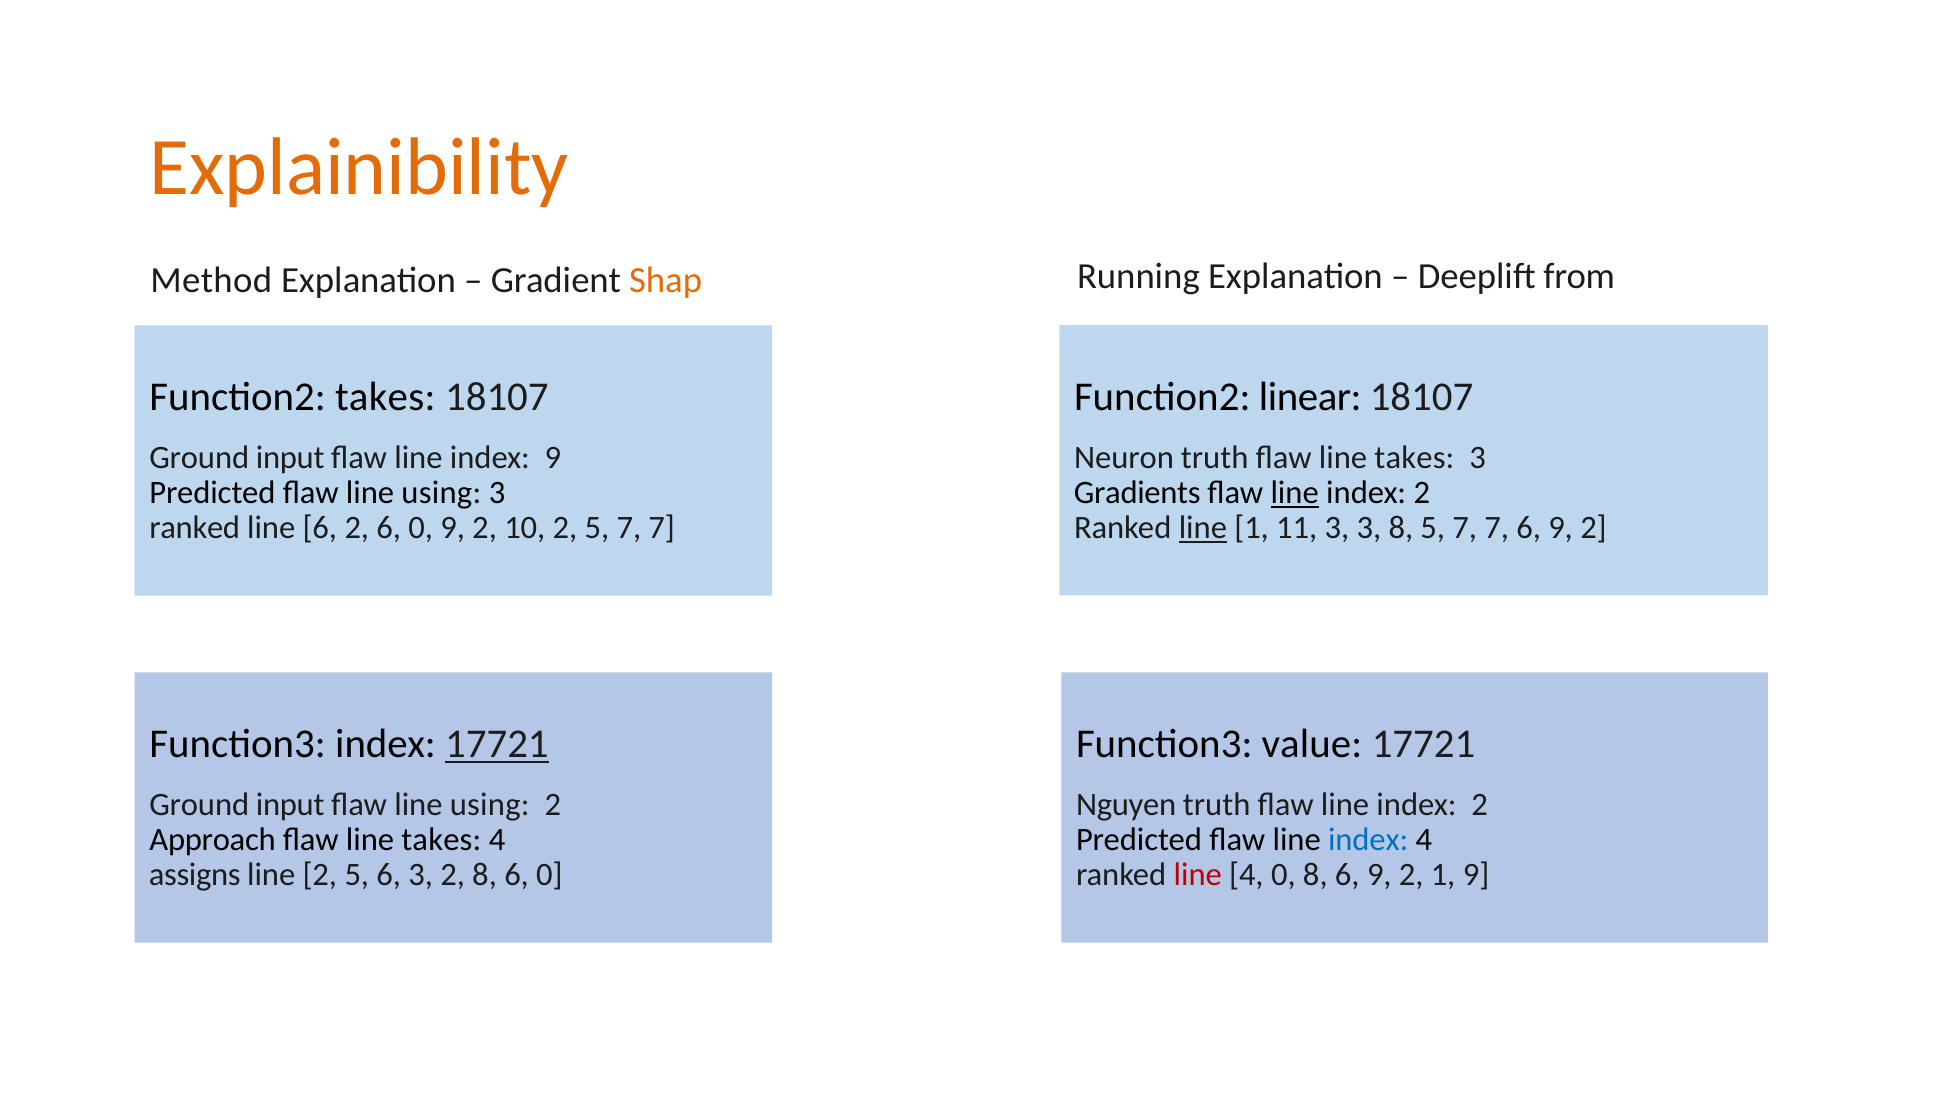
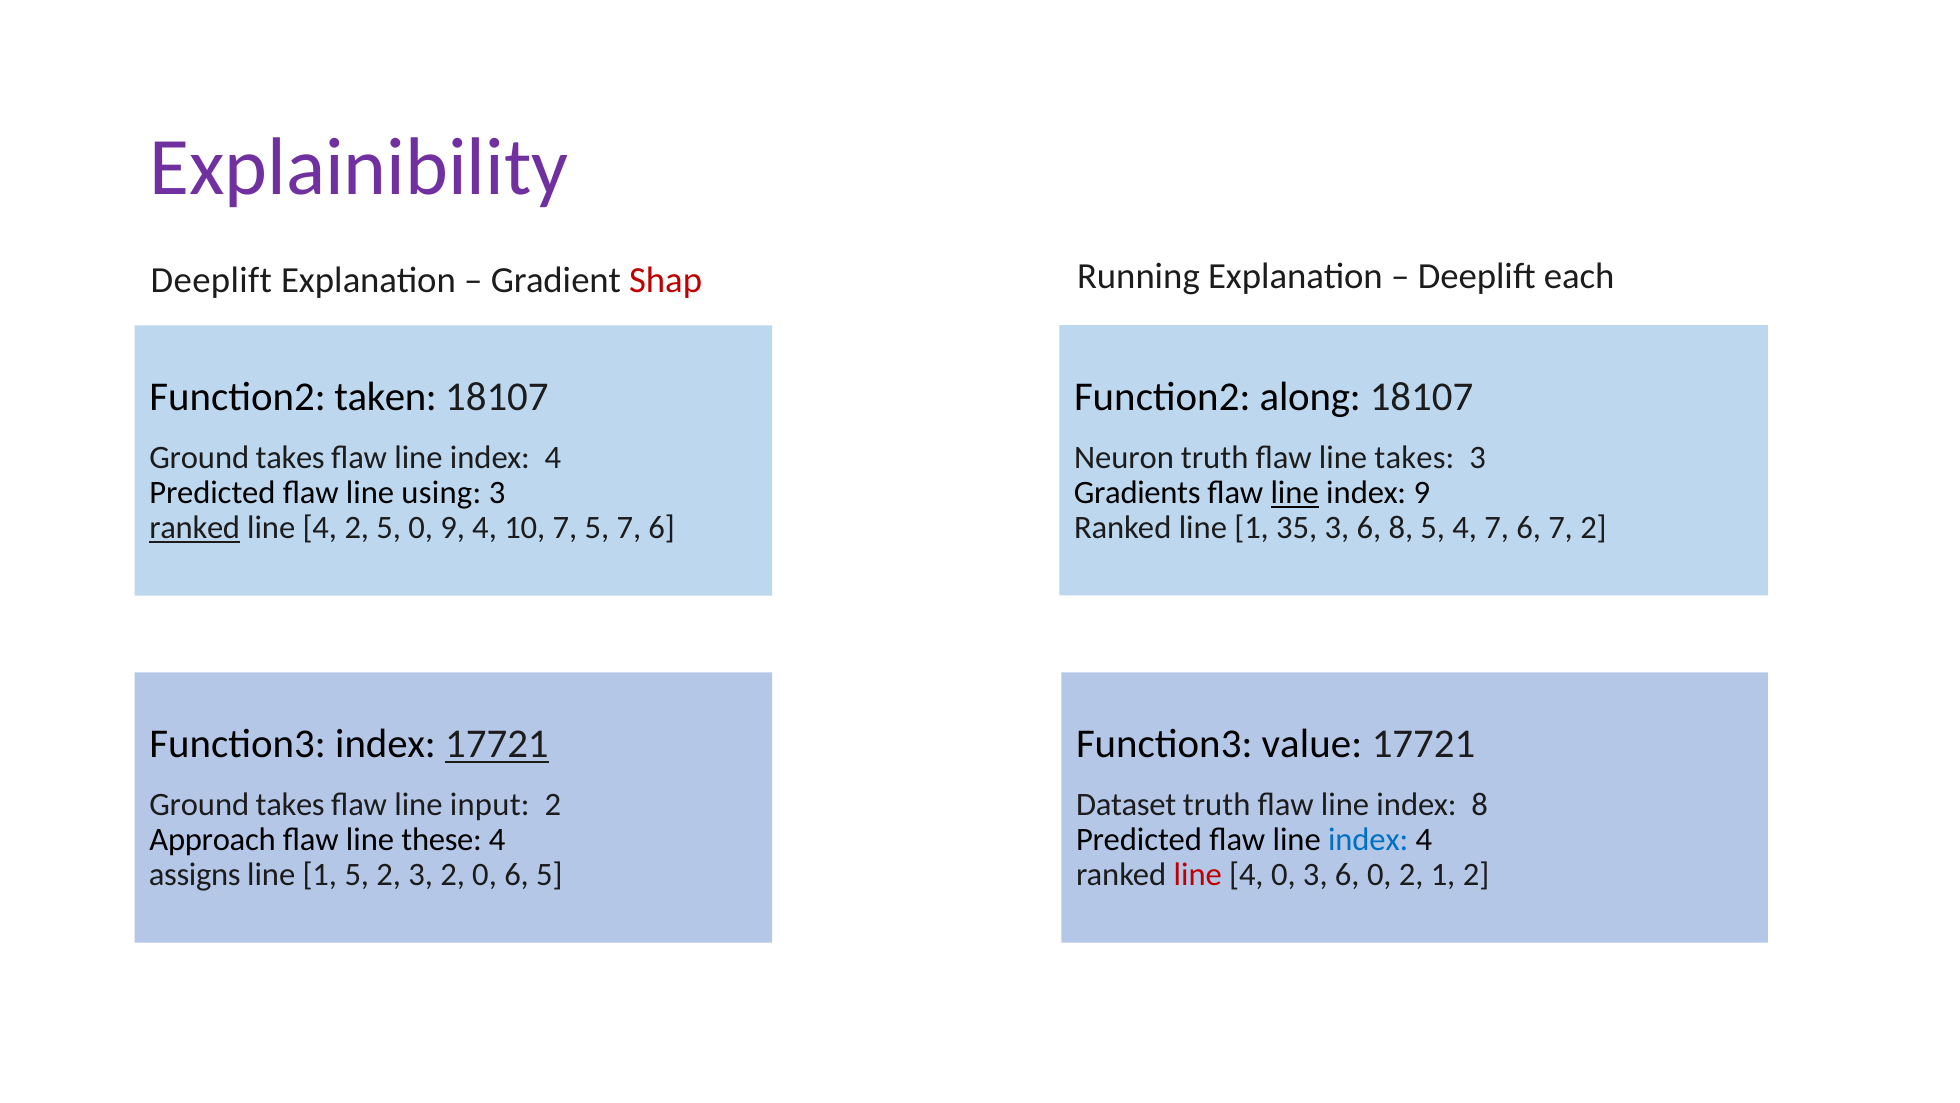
Explainibility colour: orange -> purple
Method at (211, 280): Method -> Deeplift
Shap colour: orange -> red
from: from -> each
Function2 takes: takes -> taken
linear: linear -> along
input at (290, 457): input -> takes
9 at (553, 457): 9 -> 4
2 at (1422, 492): 2 -> 9
ranked at (195, 527) underline: none -> present
6 at (320, 527): 6 -> 4
2 6: 6 -> 5
0 9 2: 2 -> 4
10 2: 2 -> 7
7 at (662, 527): 7 -> 6
line at (1203, 527) underline: present -> none
11: 11 -> 35
3 at (1369, 527): 3 -> 6
8 5 7: 7 -> 4
7 6 9: 9 -> 7
input at (290, 804): input -> takes
using at (490, 804): using -> input
Nguyen: Nguyen -> Dataset
2 at (1480, 804): 2 -> 8
takes at (441, 839): takes -> these
2 at (320, 874): 2 -> 1
5 6: 6 -> 2
2 8: 8 -> 0
0 at (549, 874): 0 -> 5
0 8: 8 -> 3
9 at (1379, 874): 9 -> 0
1 9: 9 -> 2
